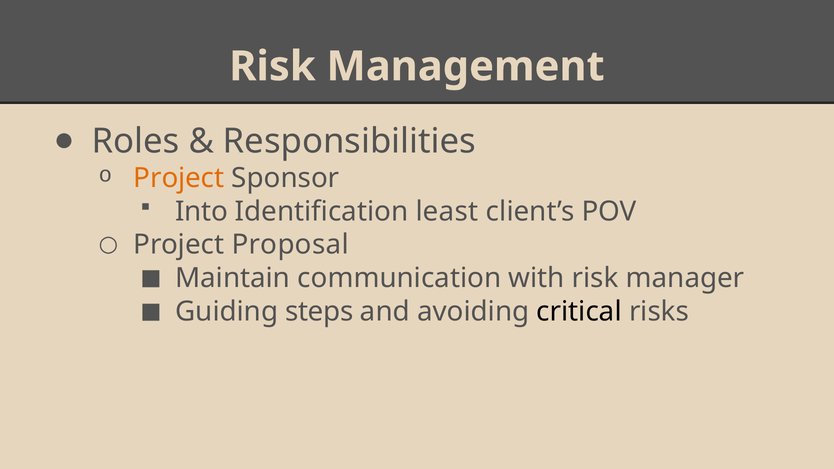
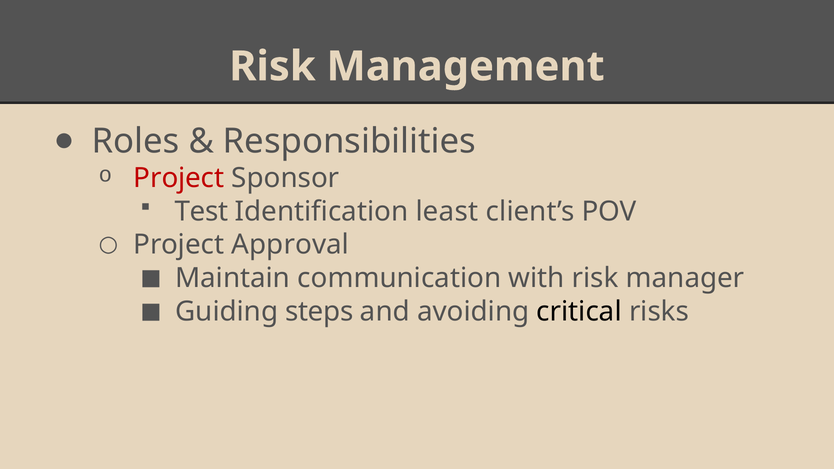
Project at (179, 178) colour: orange -> red
Into: Into -> Test
Proposal: Proposal -> Approval
